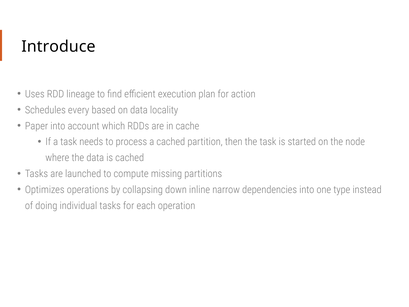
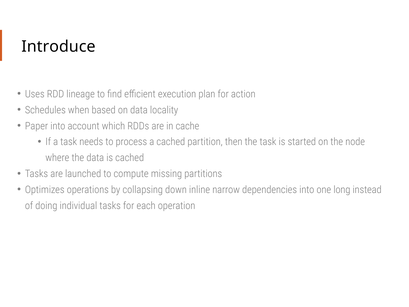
every: every -> when
type: type -> long
